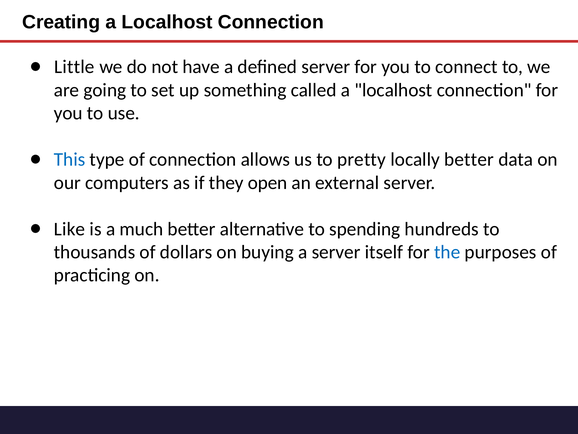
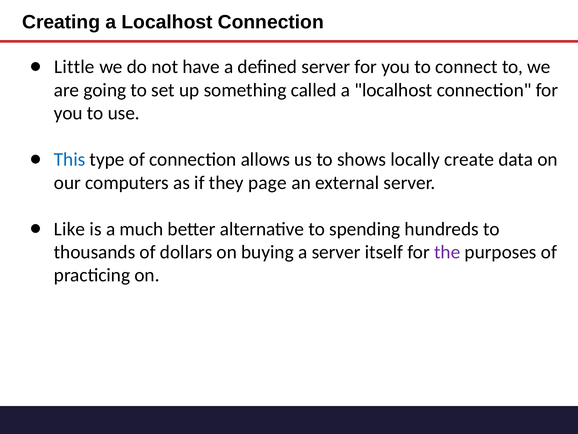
pretty: pretty -> shows
locally better: better -> create
open: open -> page
the colour: blue -> purple
